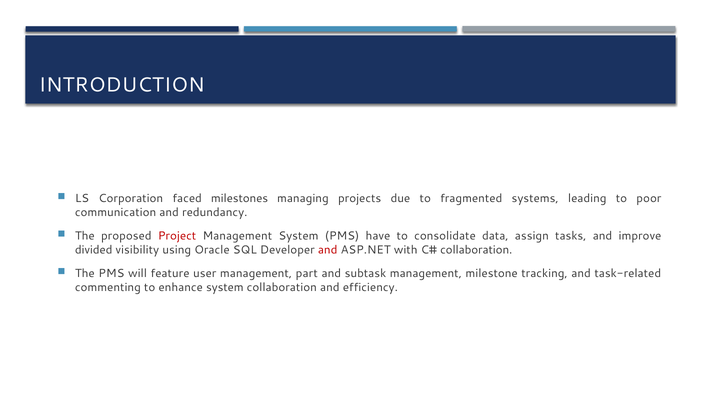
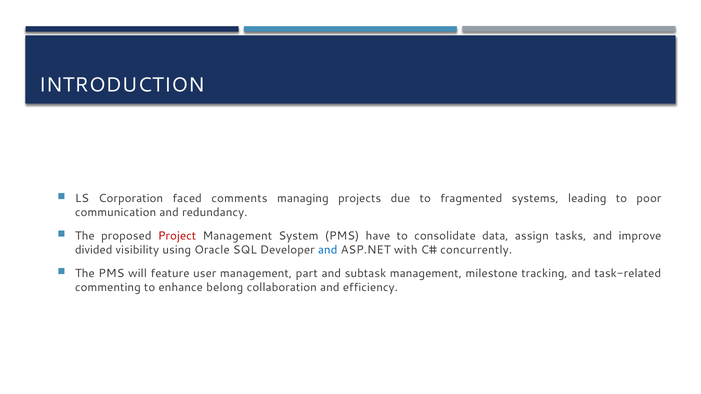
milestones: milestones -> comments
and at (328, 250) colour: red -> blue
collaboration at (476, 250): collaboration -> concurrently
enhance system: system -> belong
